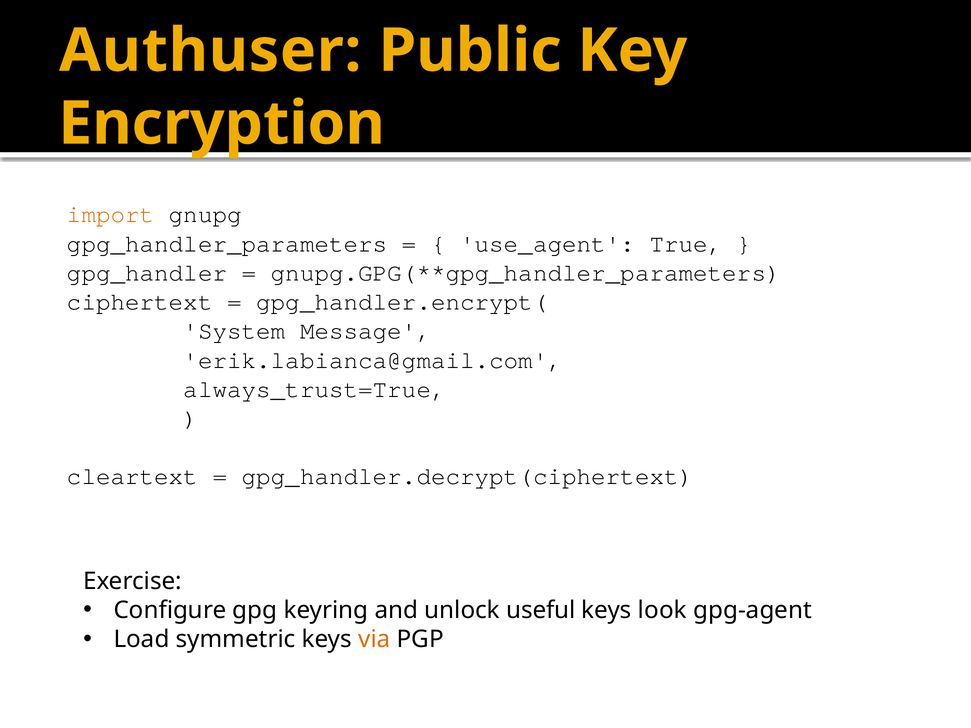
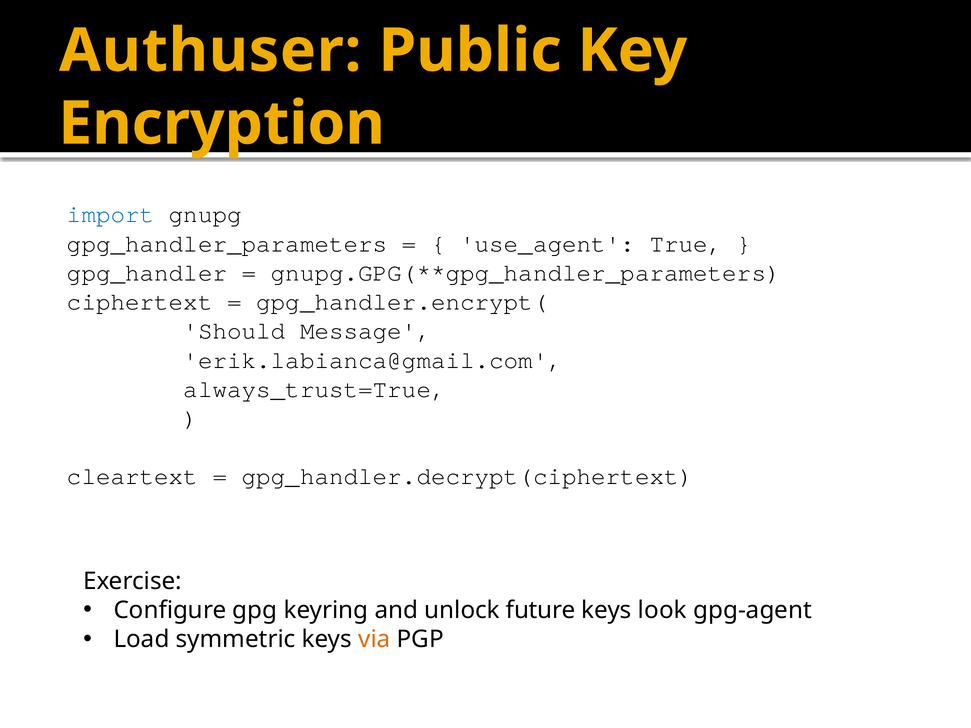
import colour: orange -> blue
System: System -> Should
useful: useful -> future
